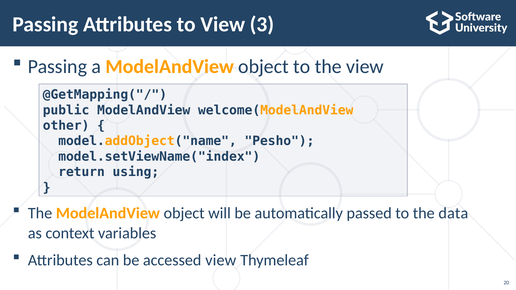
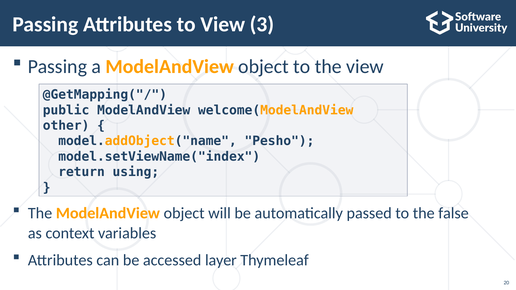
data: data -> false
accessed view: view -> layer
